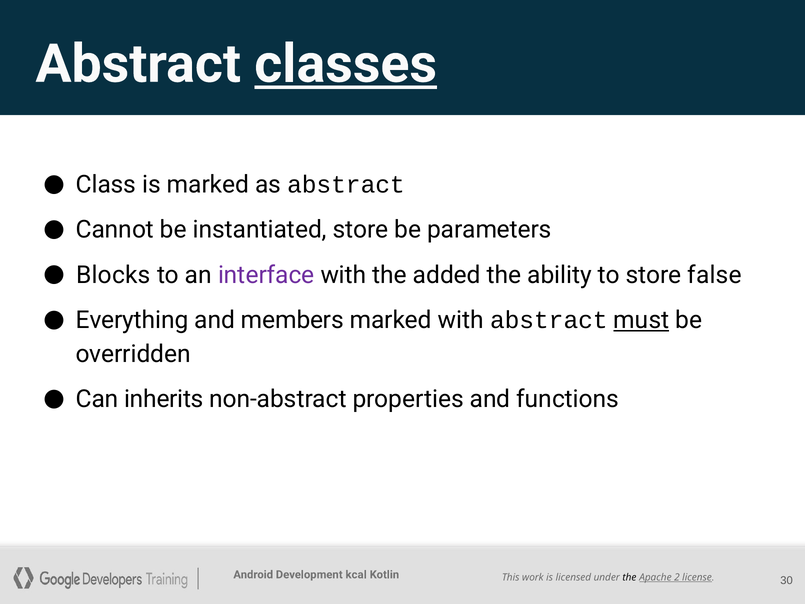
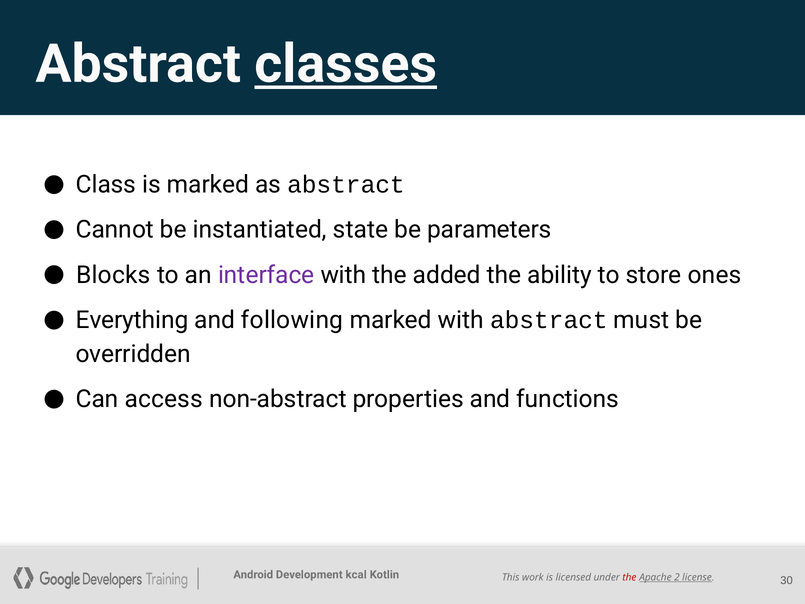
instantiated store: store -> state
false: false -> ones
members: members -> following
must underline: present -> none
inherits: inherits -> access
the at (629, 577) colour: black -> red
